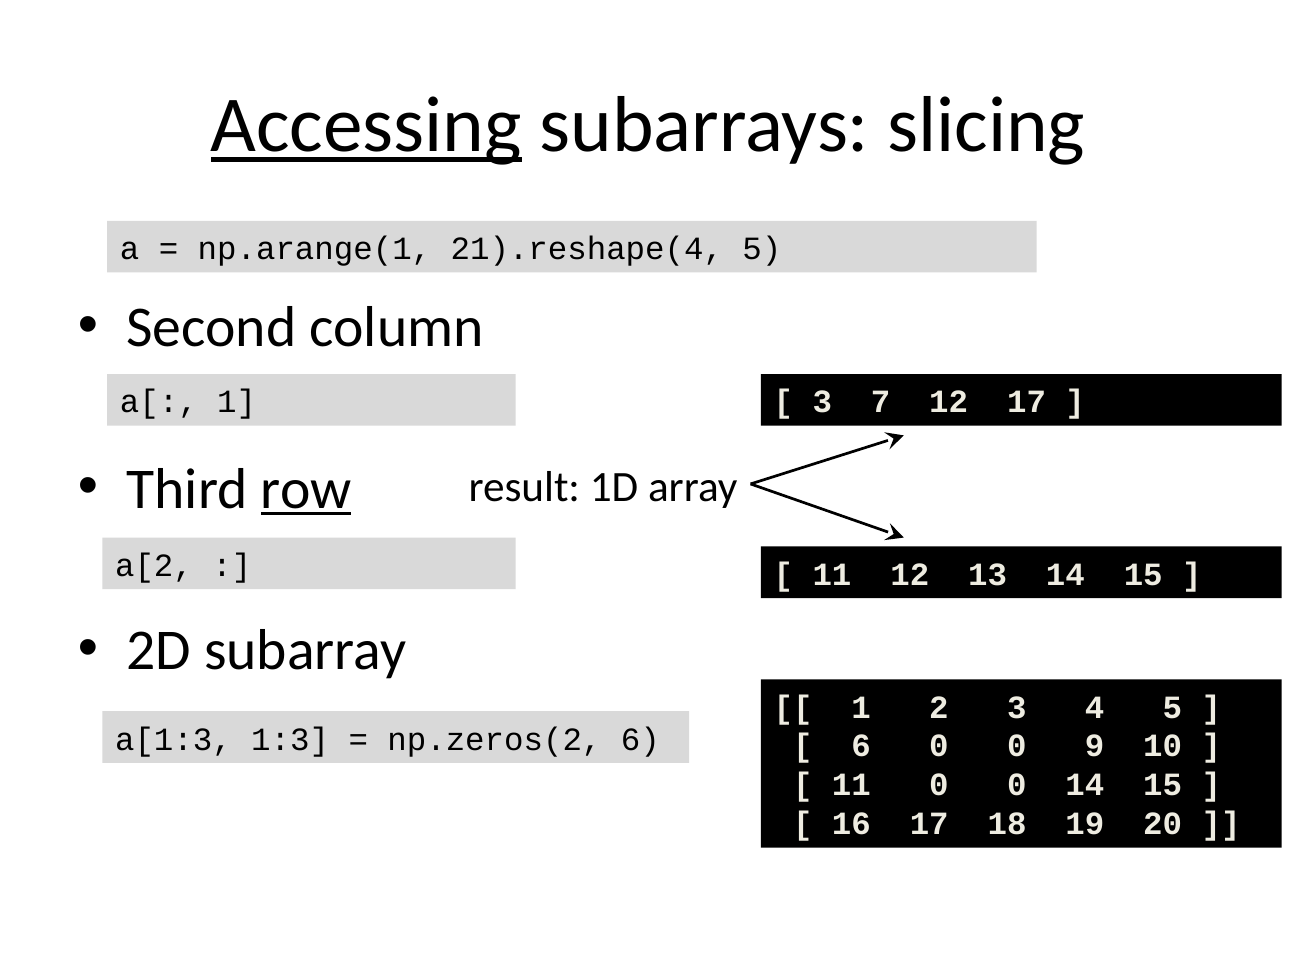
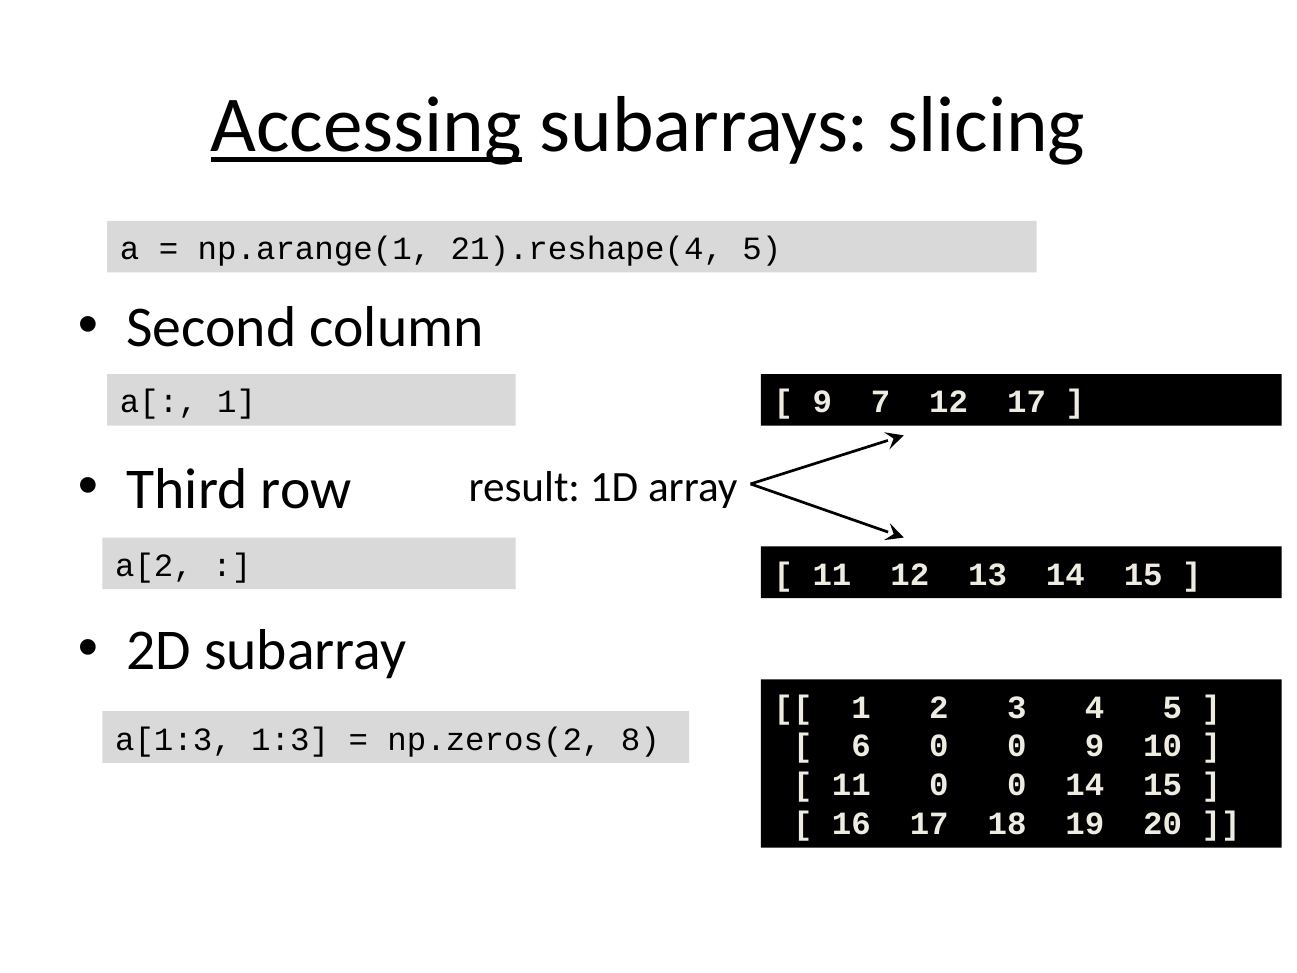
3 at (822, 402): 3 -> 9
row underline: present -> none
np.zeros(2 6: 6 -> 8
